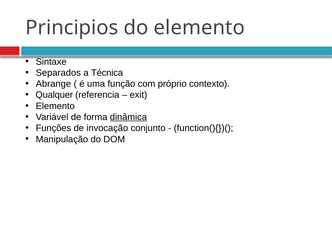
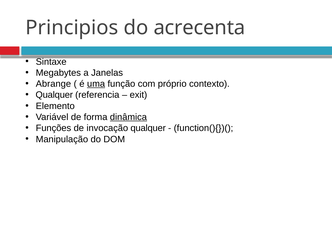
do elemento: elemento -> acrecenta
Separados: Separados -> Megabytes
Técnica: Técnica -> Janelas
uma underline: none -> present
invocação conjunto: conjunto -> qualquer
